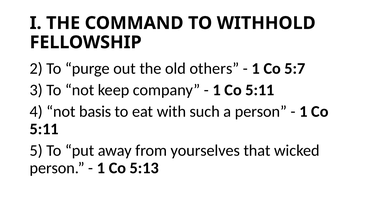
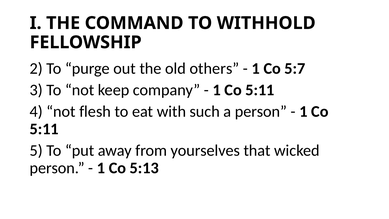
basis: basis -> flesh
